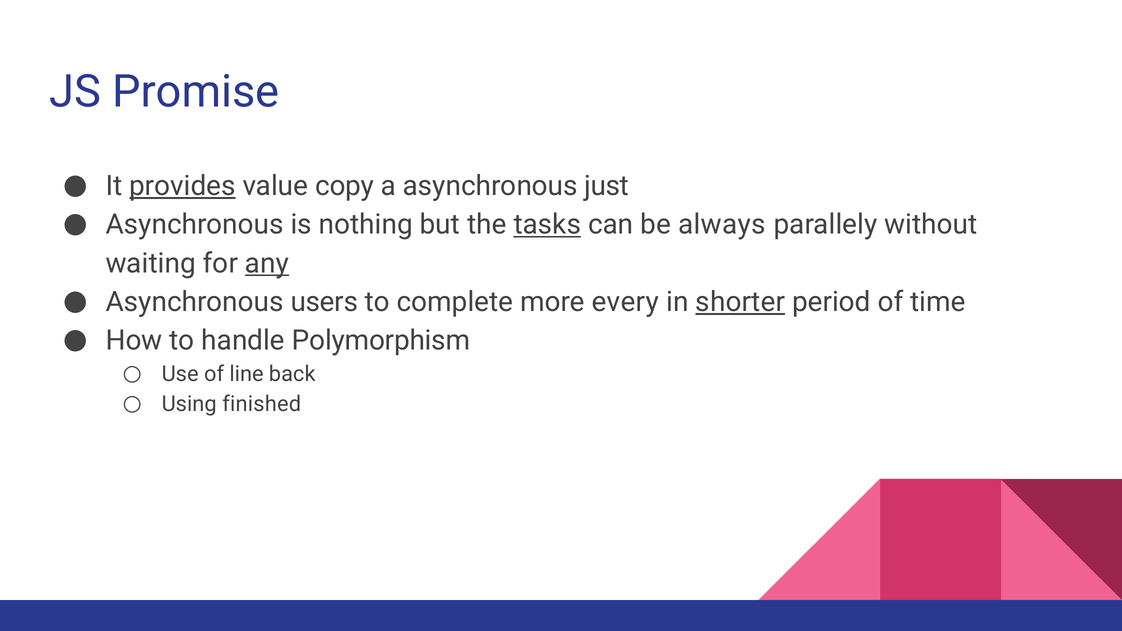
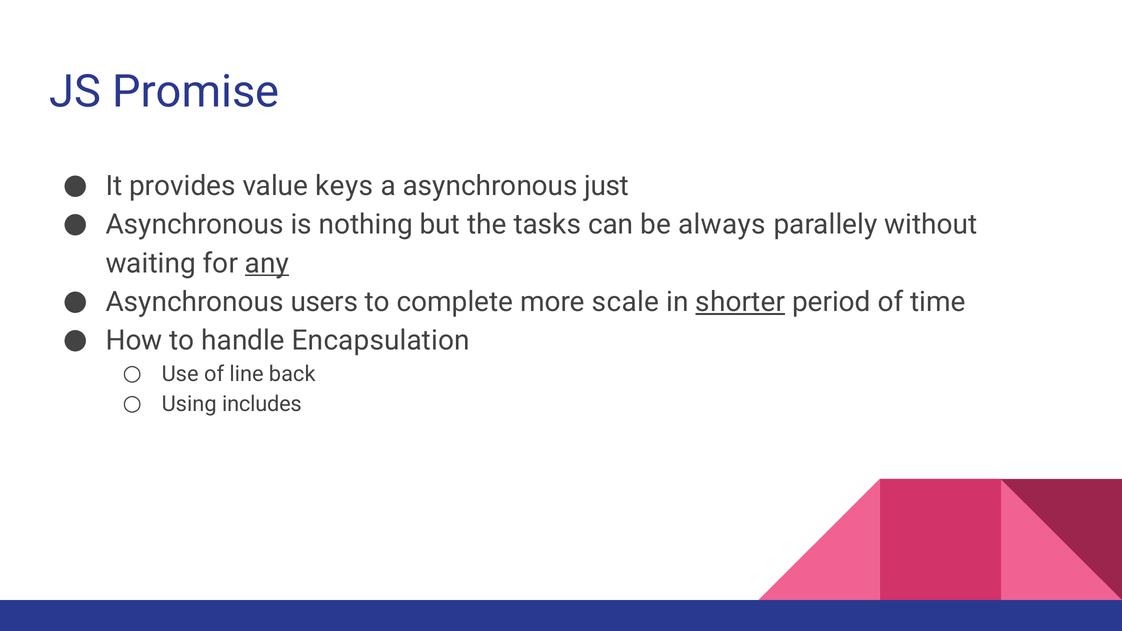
provides underline: present -> none
copy: copy -> keys
tasks underline: present -> none
every: every -> scale
Polymorphism: Polymorphism -> Encapsulation
finished: finished -> includes
